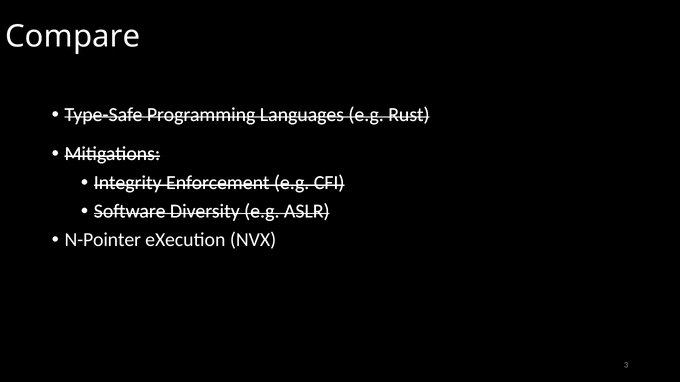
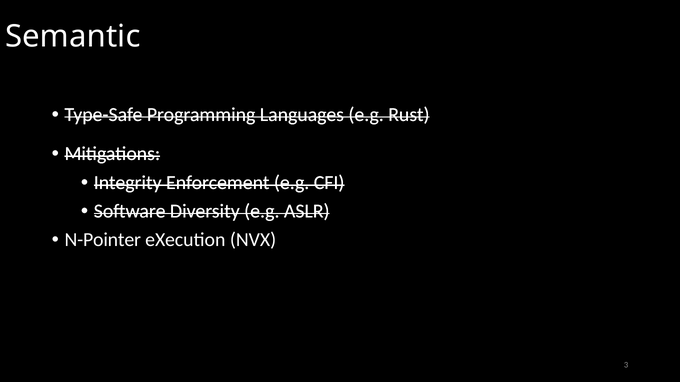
Compare: Compare -> Semantic
